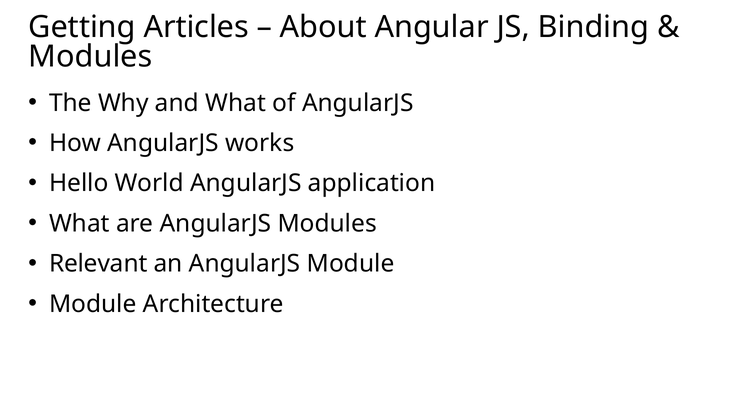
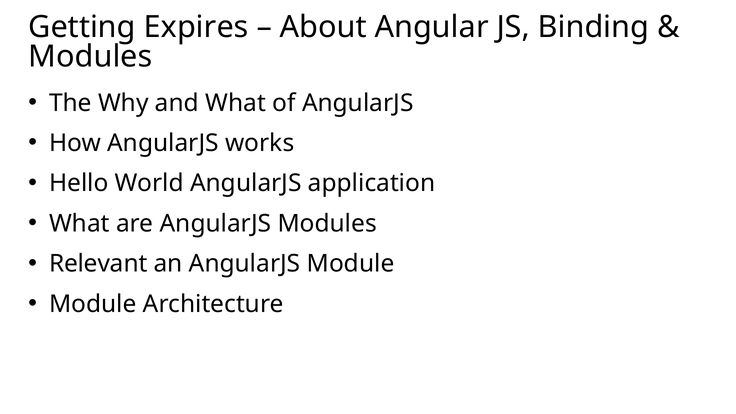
Articles: Articles -> Expires
